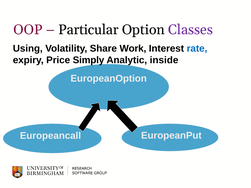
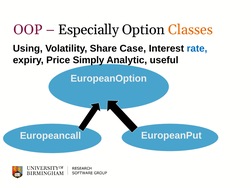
Particular: Particular -> Especially
Classes colour: purple -> orange
Work: Work -> Case
inside: inside -> useful
